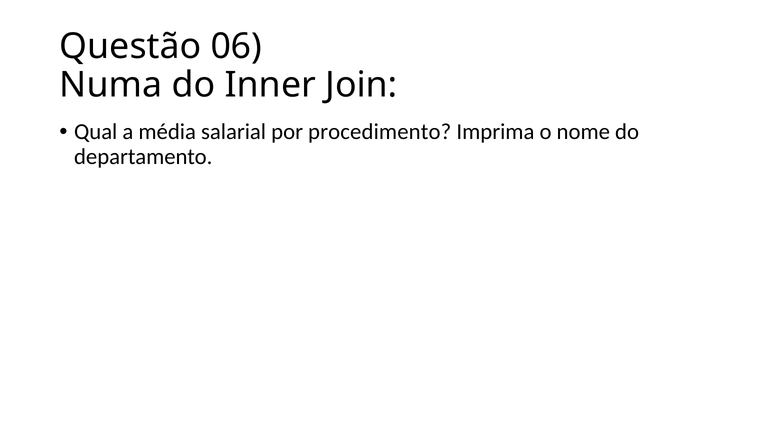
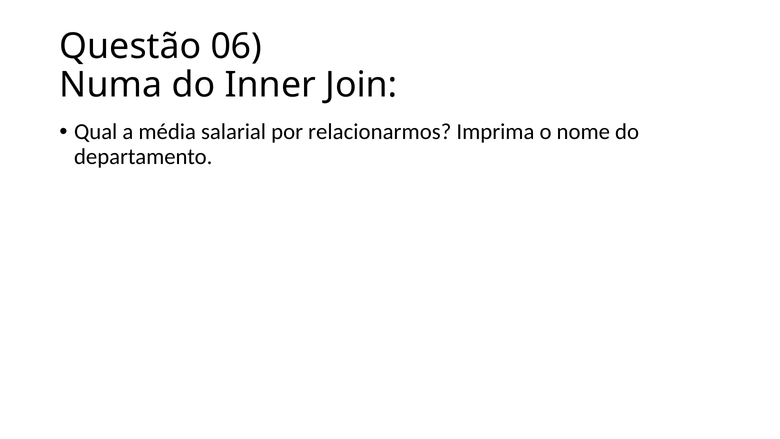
procedimento: procedimento -> relacionarmos
